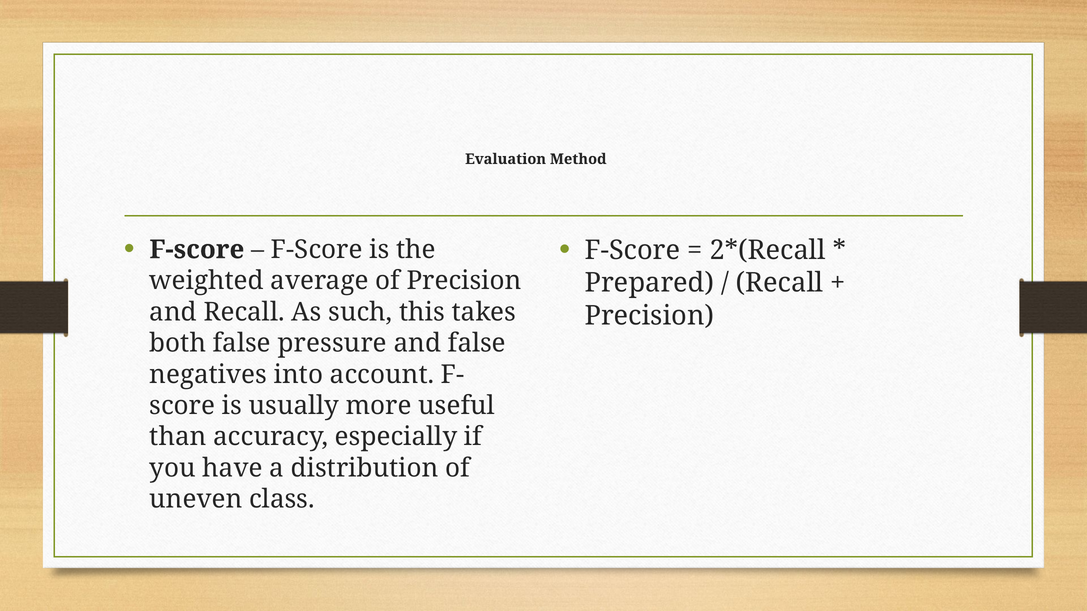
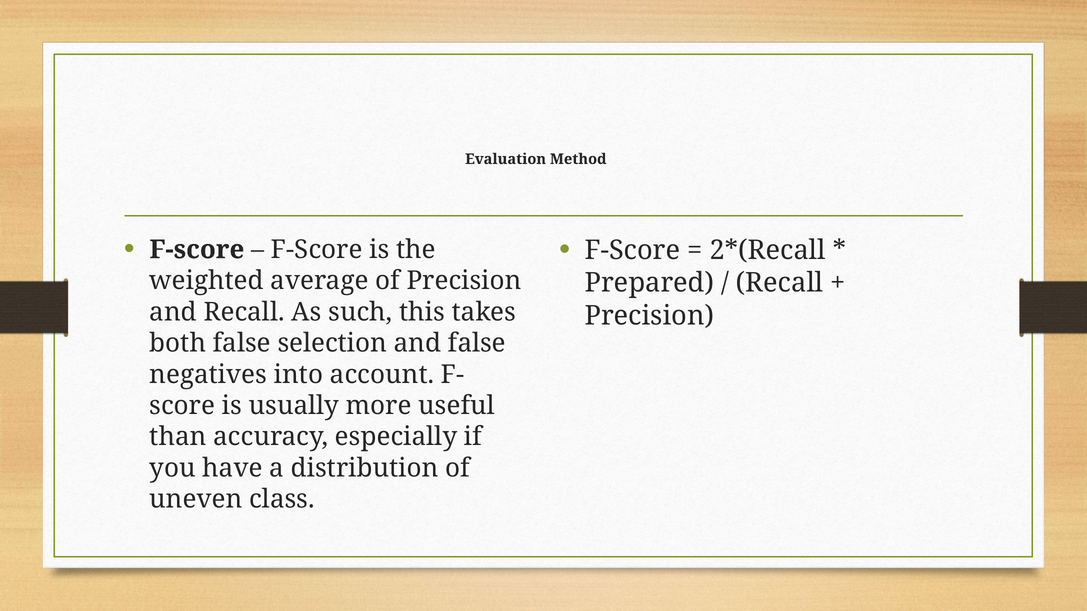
pressure: pressure -> selection
